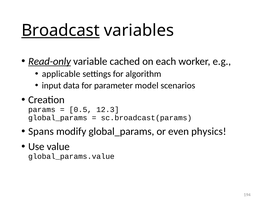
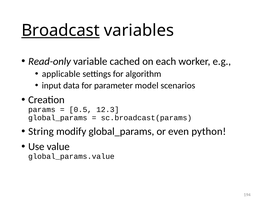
Read-only underline: present -> none
Spans: Spans -> String
physics: physics -> python
